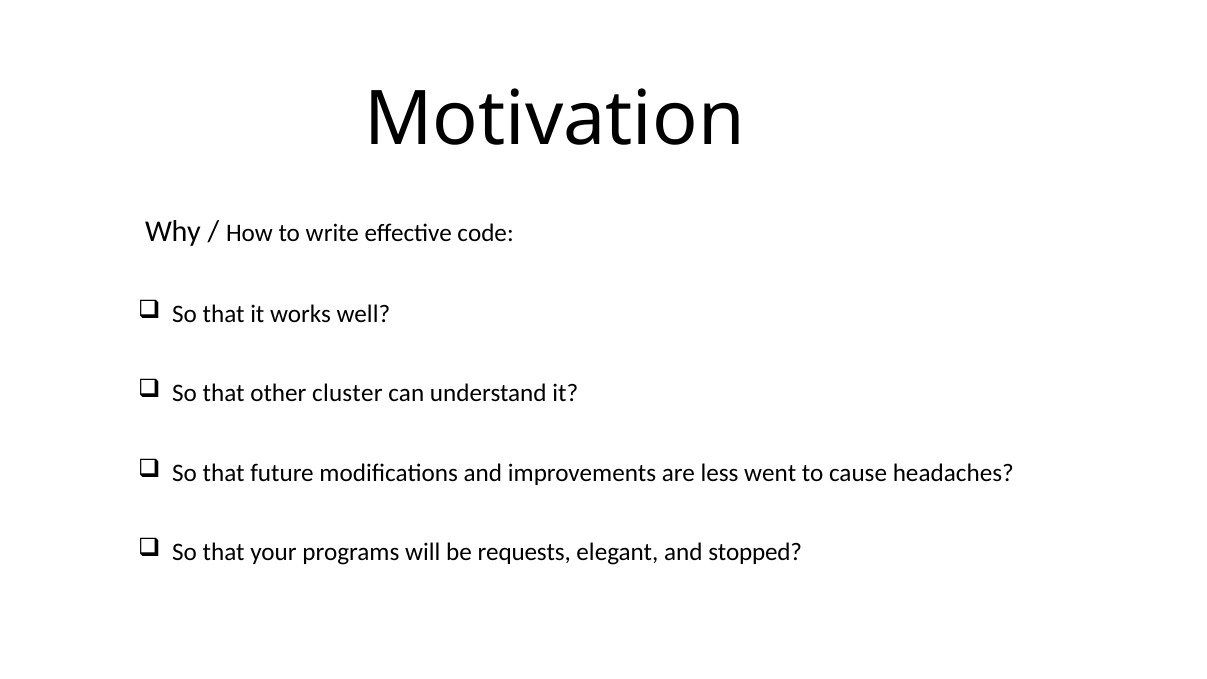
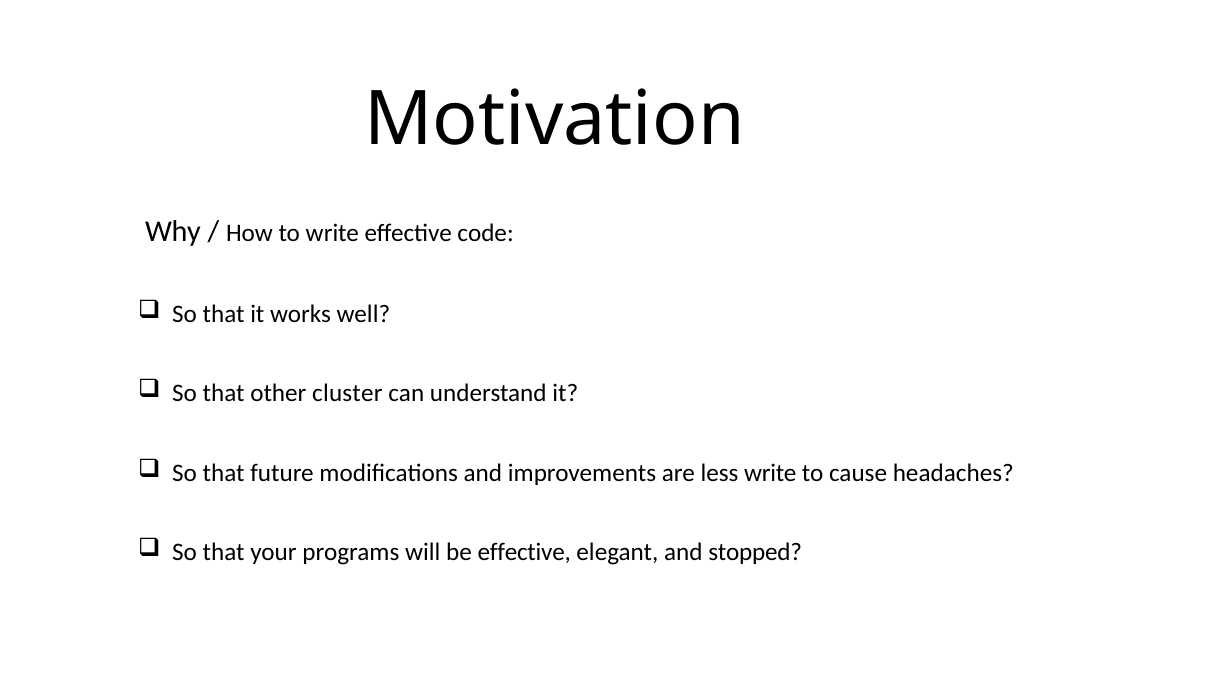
less went: went -> write
be requests: requests -> effective
